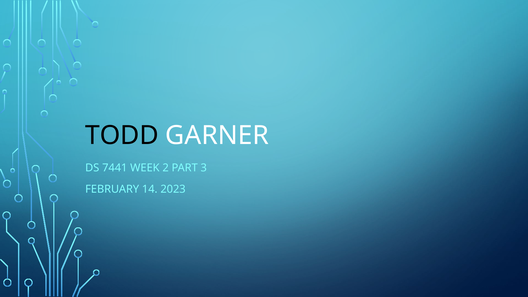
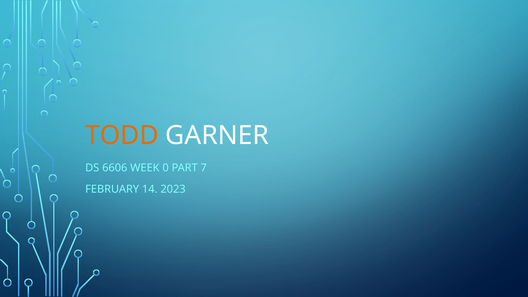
TODD colour: black -> orange
7441: 7441 -> 6606
2: 2 -> 0
3: 3 -> 7
